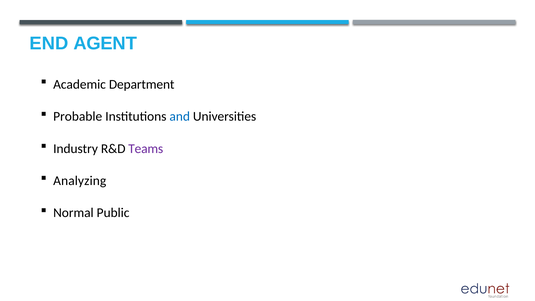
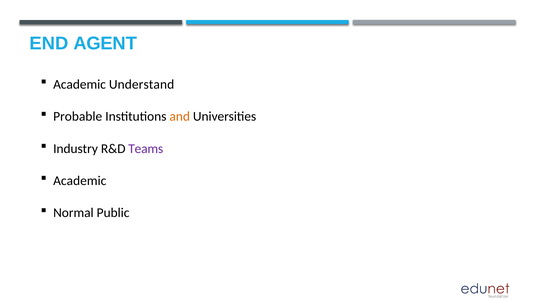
Department: Department -> Understand
and colour: blue -> orange
Analyzing at (80, 181): Analyzing -> Academic
